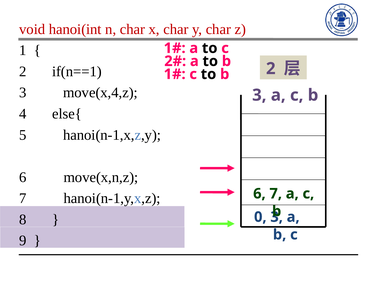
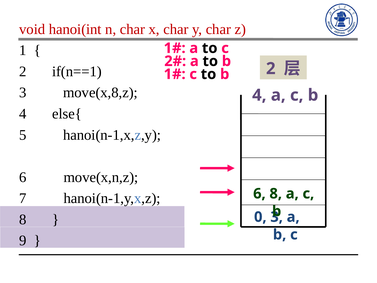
move(x,4,z: move(x,4,z -> move(x,8,z
3 at (259, 95): 3 -> 4
6 7: 7 -> 8
